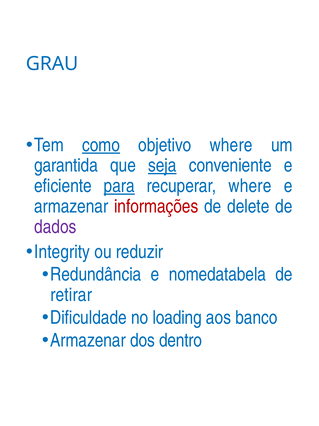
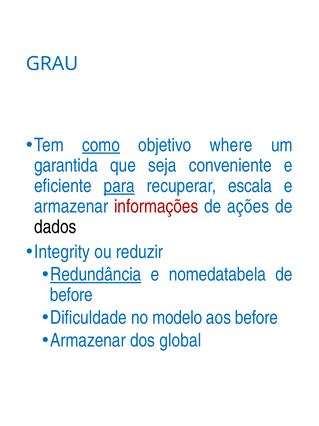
seja underline: present -> none
recuperar where: where -> escala
delete: delete -> ações
dados colour: purple -> black
Redundância underline: none -> present
retirar at (71, 294): retirar -> before
loading: loading -> modelo
aos banco: banco -> before
dentro: dentro -> global
